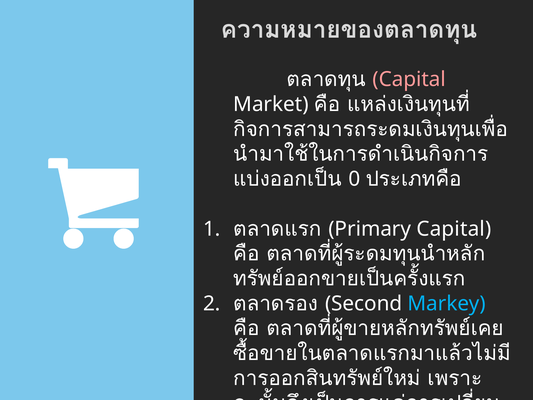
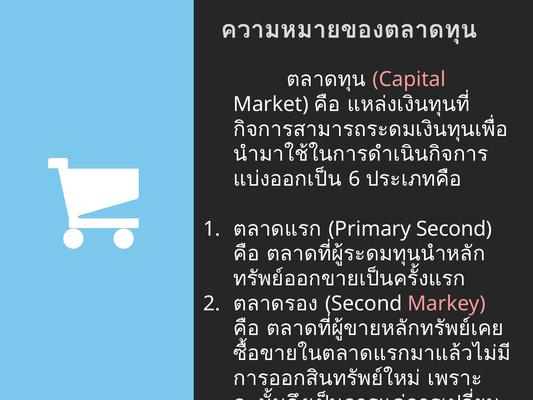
0: 0 -> 6
Primary Capital: Capital -> Second
Markey colour: light blue -> pink
